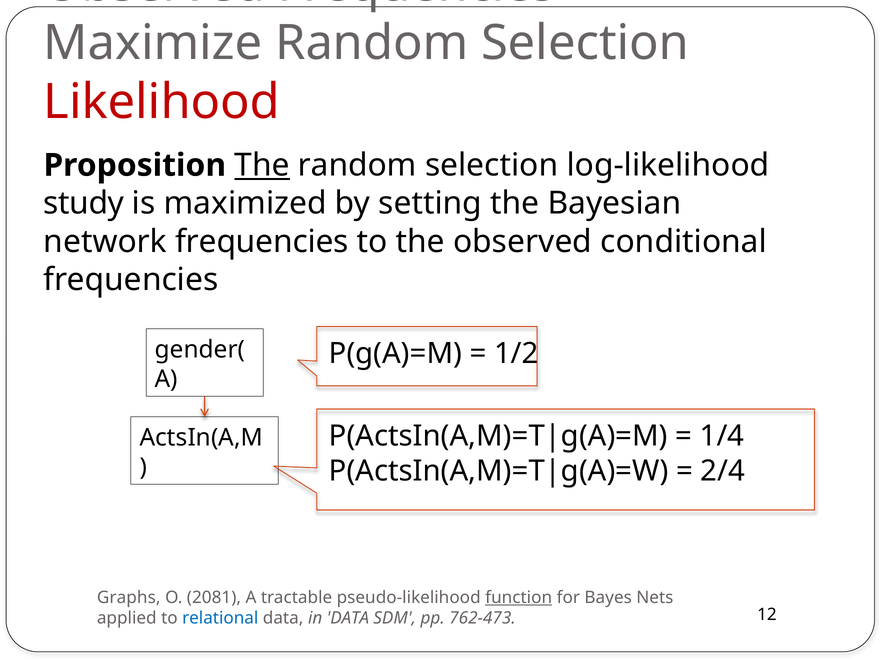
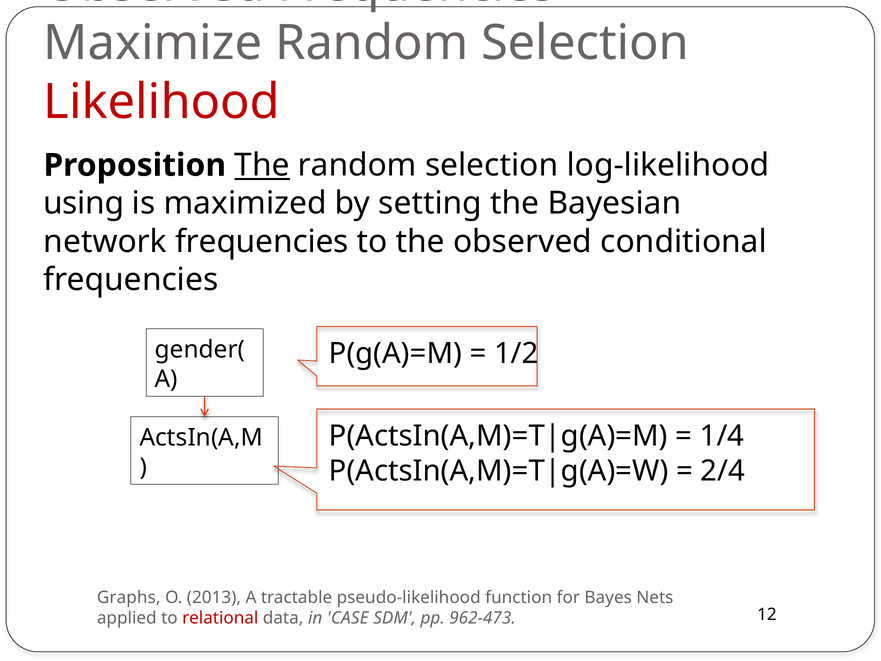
study: study -> using
2081: 2081 -> 2013
function underline: present -> none
relational colour: blue -> red
in DATA: DATA -> CASE
762-473: 762-473 -> 962-473
